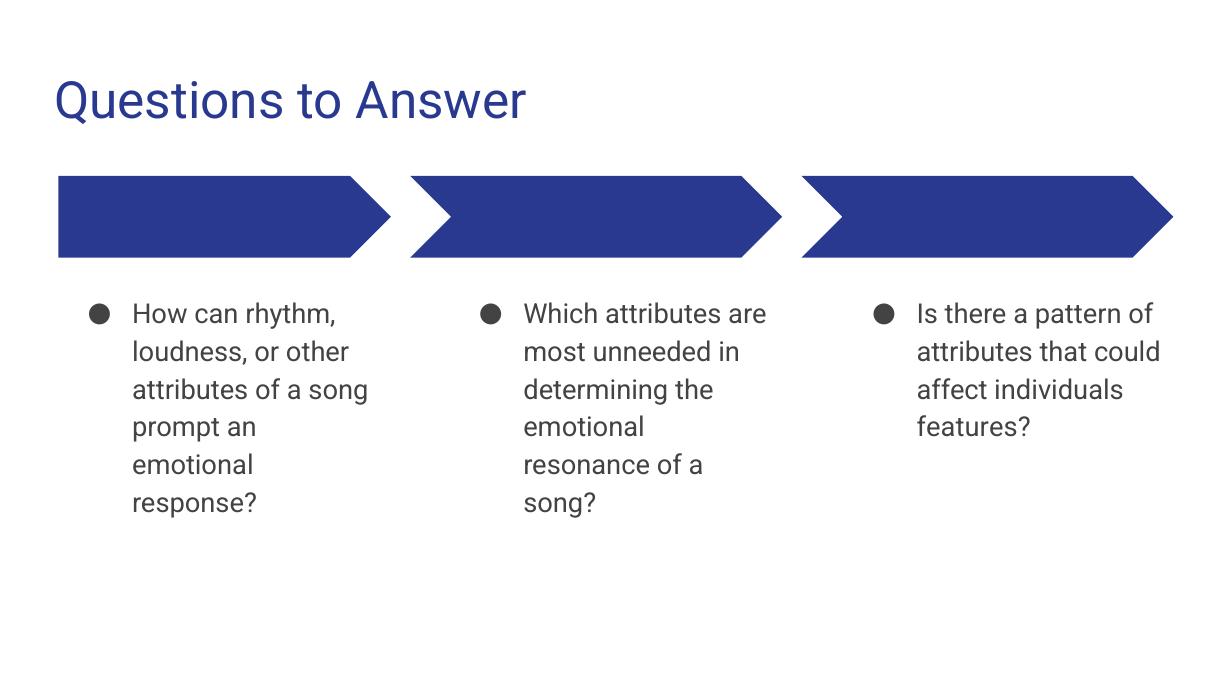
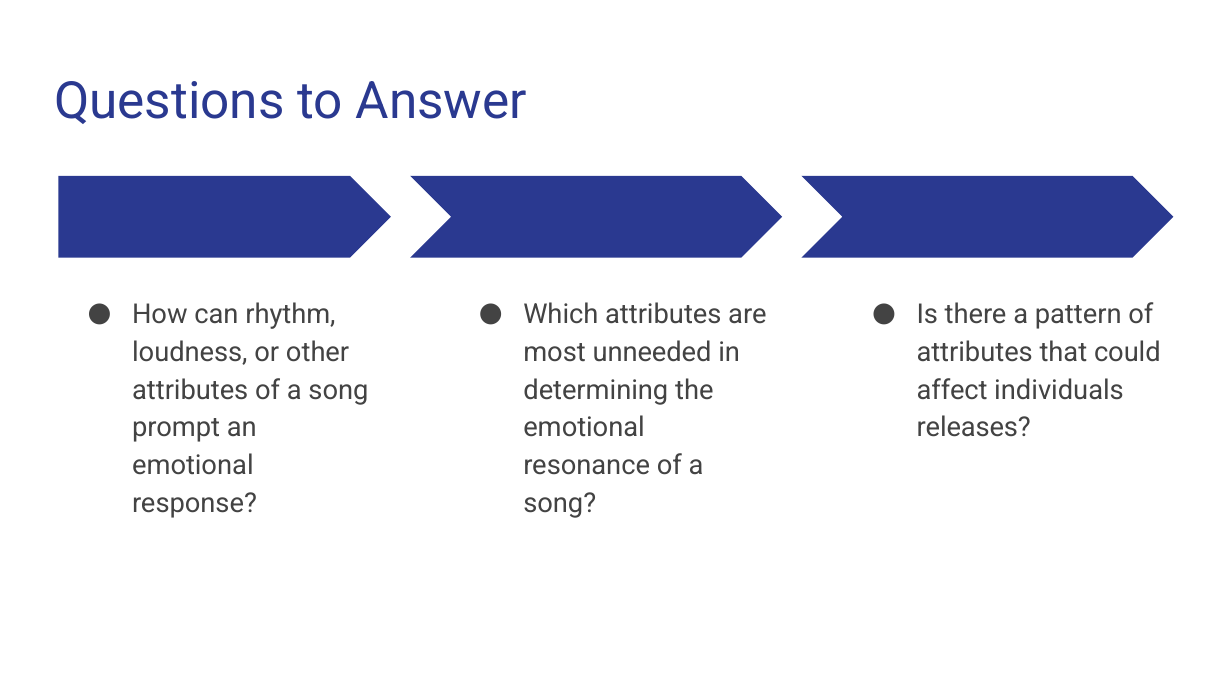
features: features -> releases
